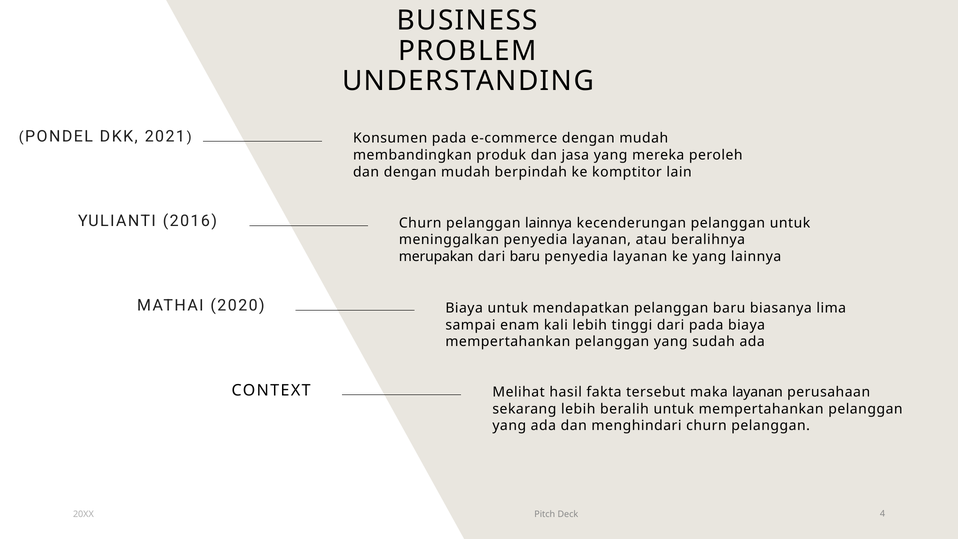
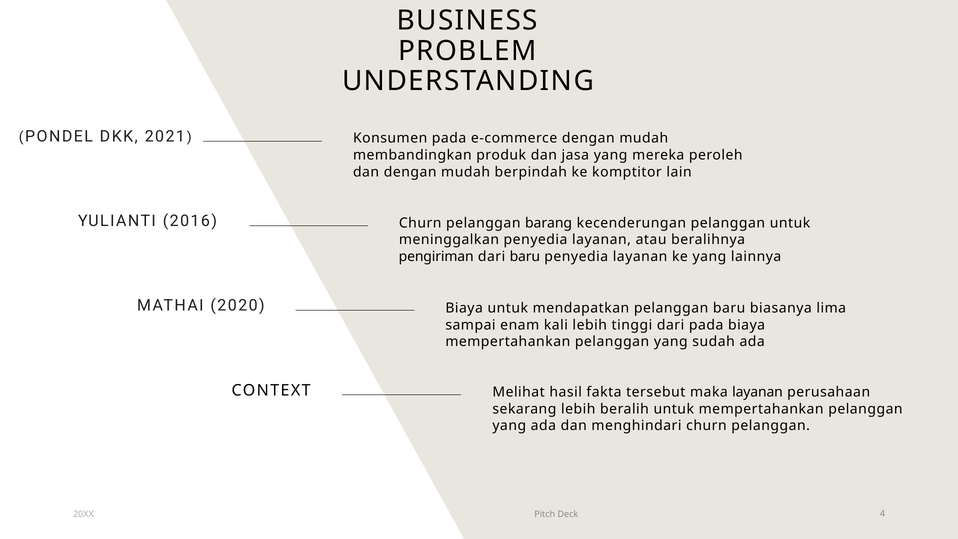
pelanggan lainnya: lainnya -> barang
merupakan: merupakan -> pengiriman
